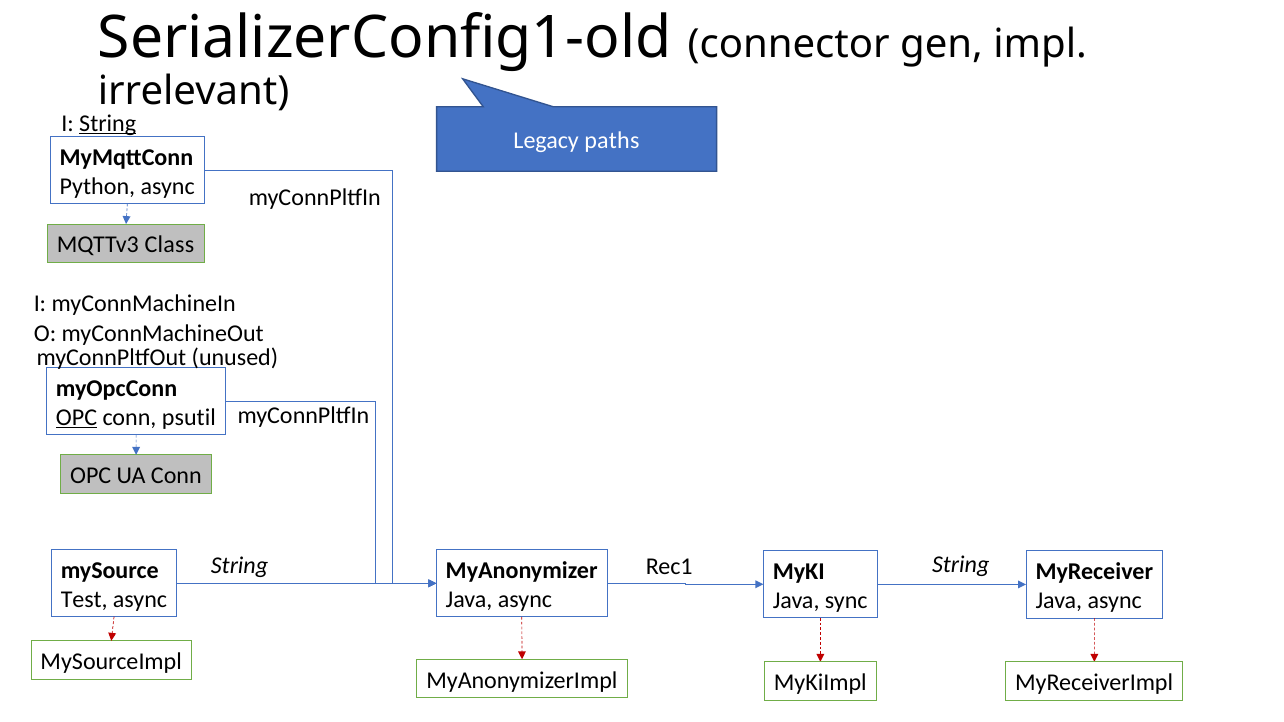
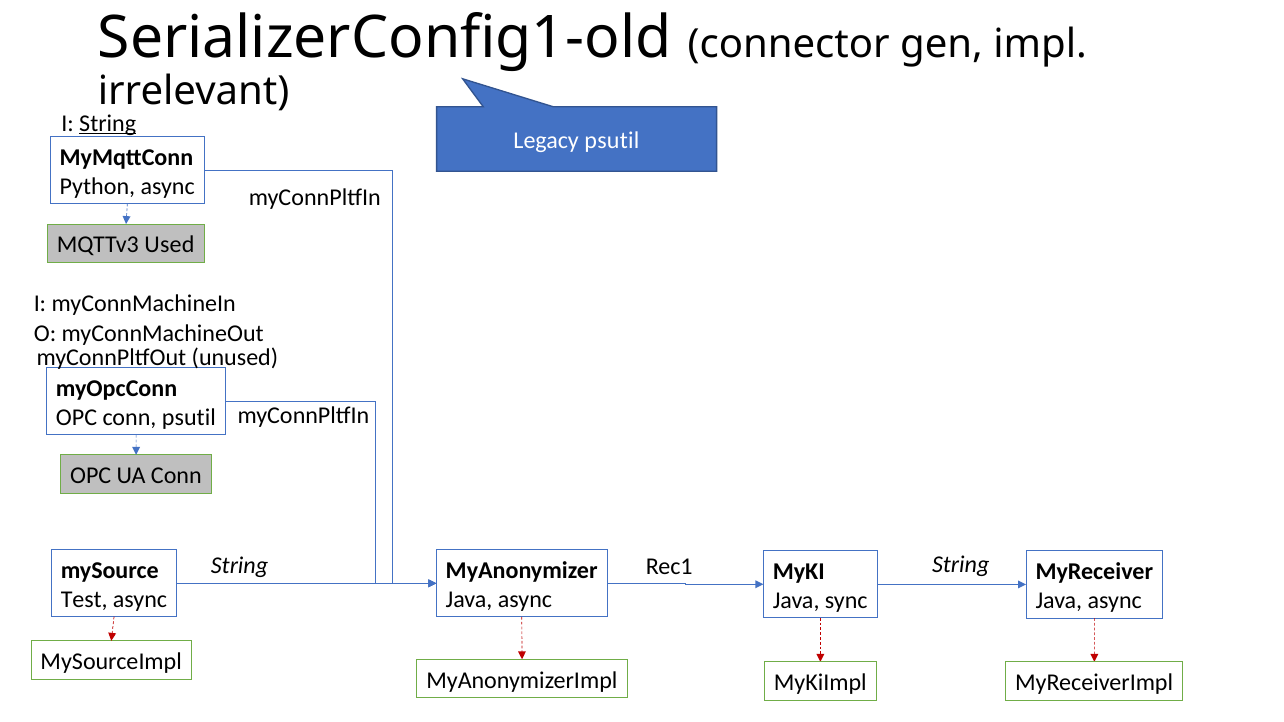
Legacy paths: paths -> psutil
Class: Class -> Used
OPC at (77, 417) underline: present -> none
